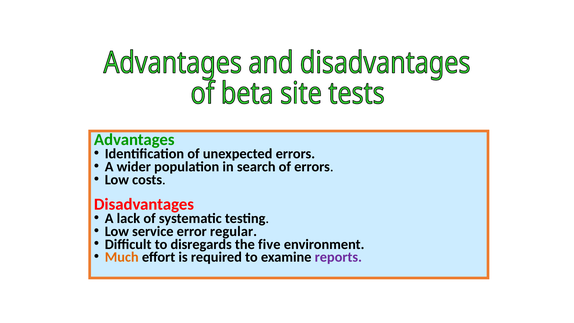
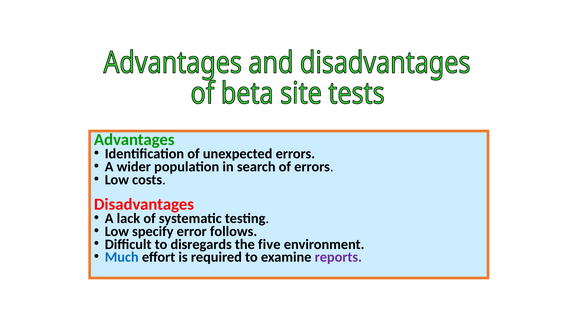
service: service -> specify
regular: regular -> follows
Much colour: orange -> blue
